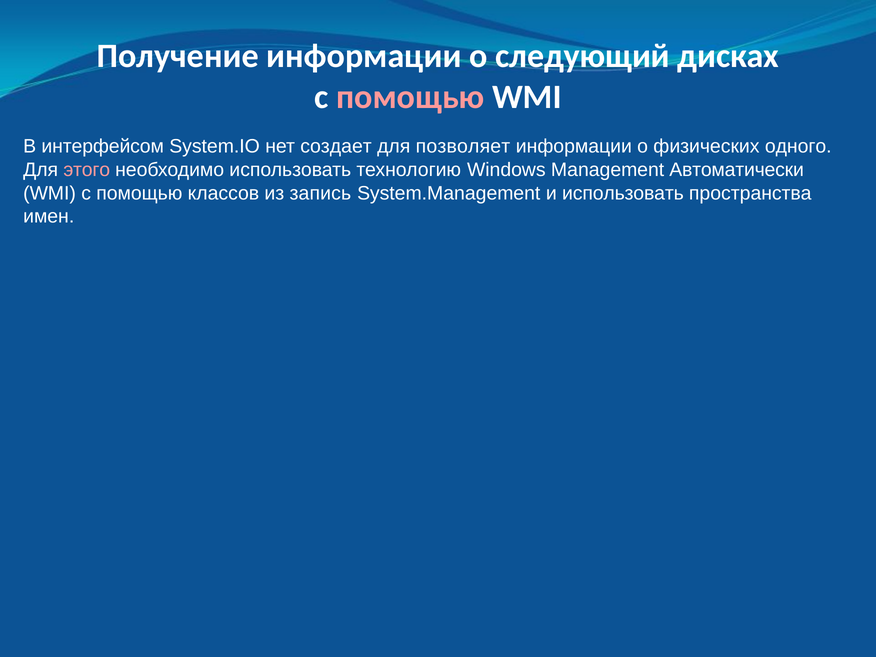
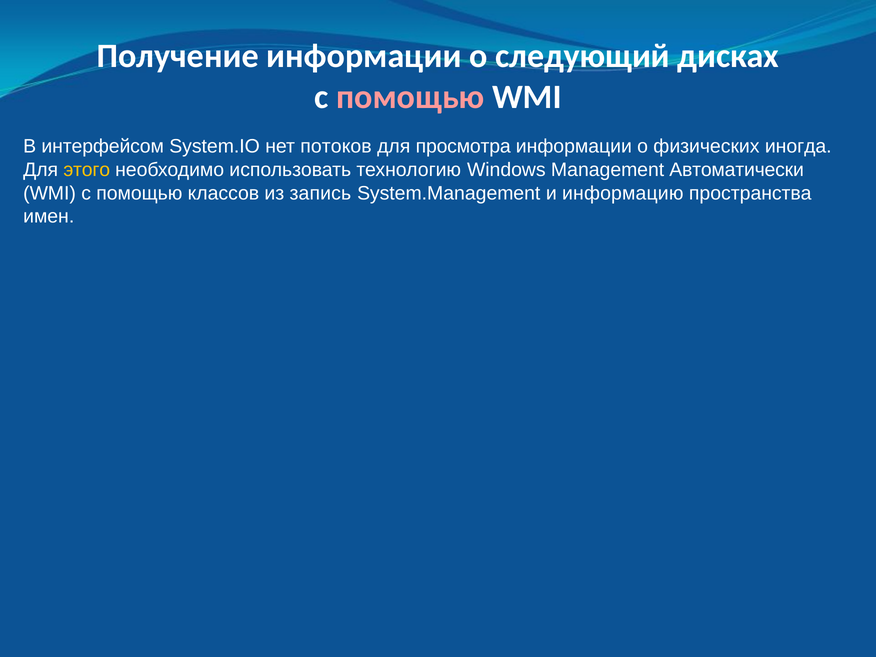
создает: создает -> потоков
позволяет: позволяет -> просмотра
одного: одного -> иногда
этого colour: pink -> yellow
и использовать: использовать -> информацию
